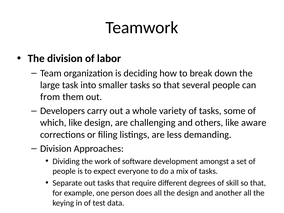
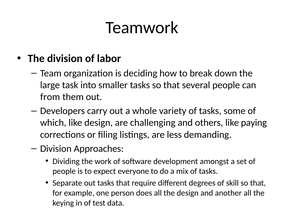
aware: aware -> paying
